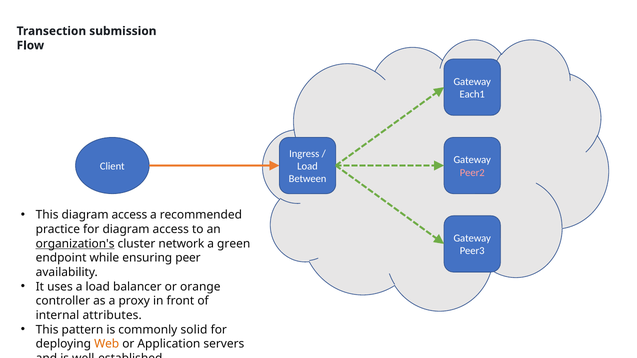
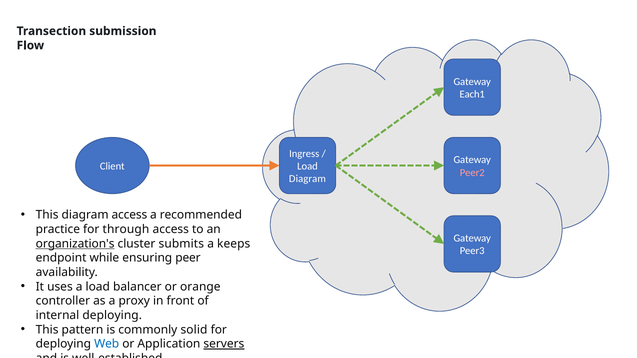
Between at (308, 179): Between -> Diagram
for diagram: diagram -> through
network: network -> submits
green: green -> keeps
internal attributes: attributes -> deploying
Web colour: orange -> blue
servers underline: none -> present
